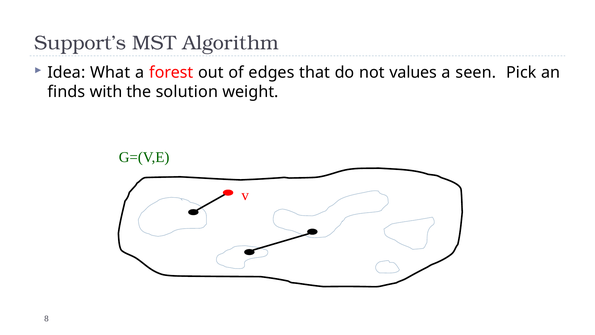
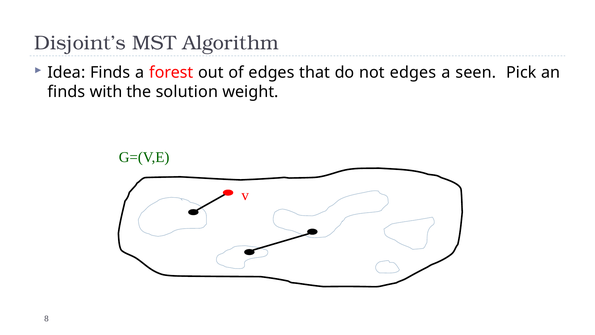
Support’s: Support’s -> Disjoint’s
Idea What: What -> Finds
not values: values -> edges
